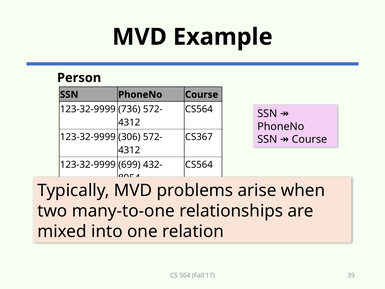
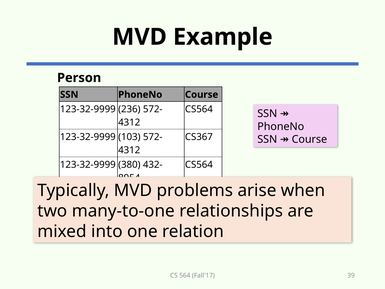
736: 736 -> 236
306: 306 -> 103
699: 699 -> 380
